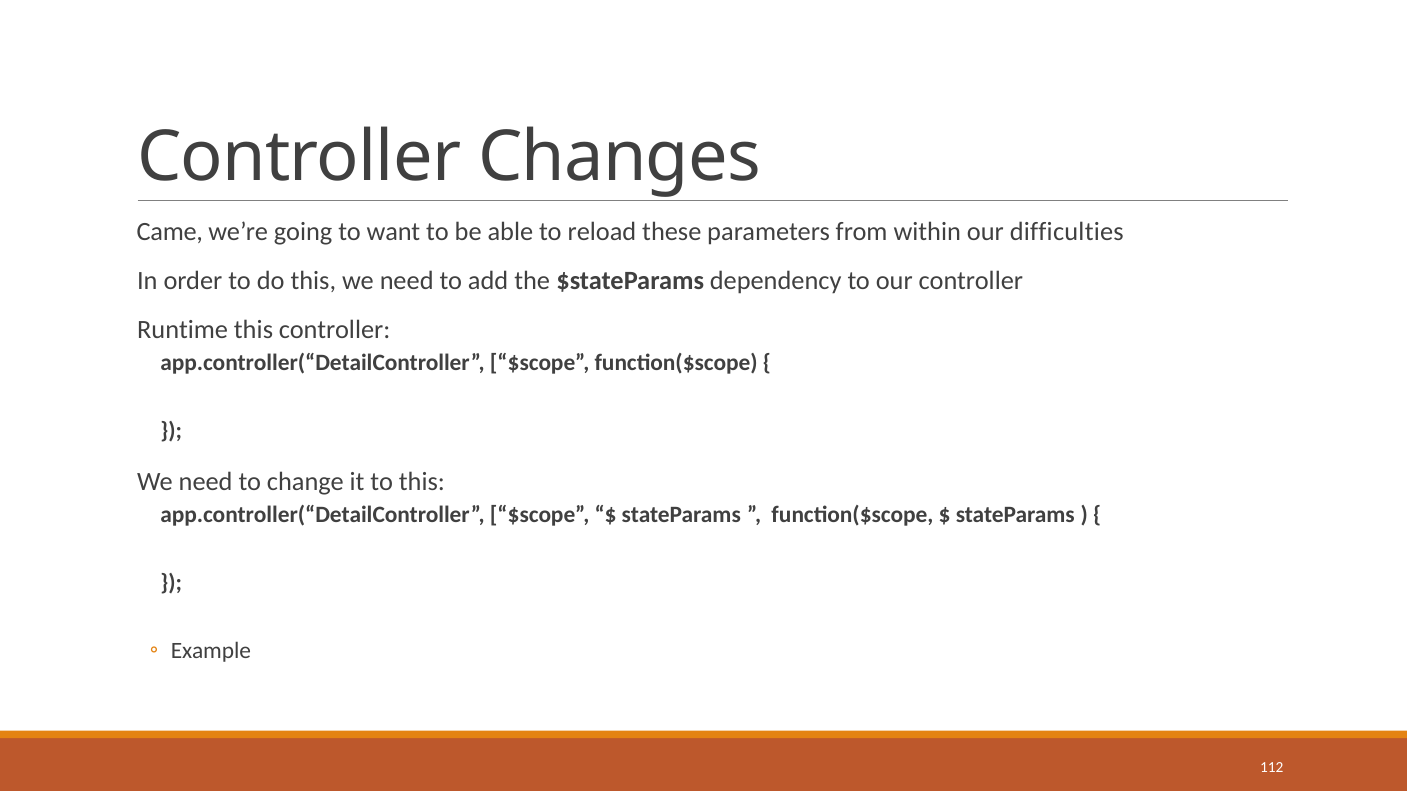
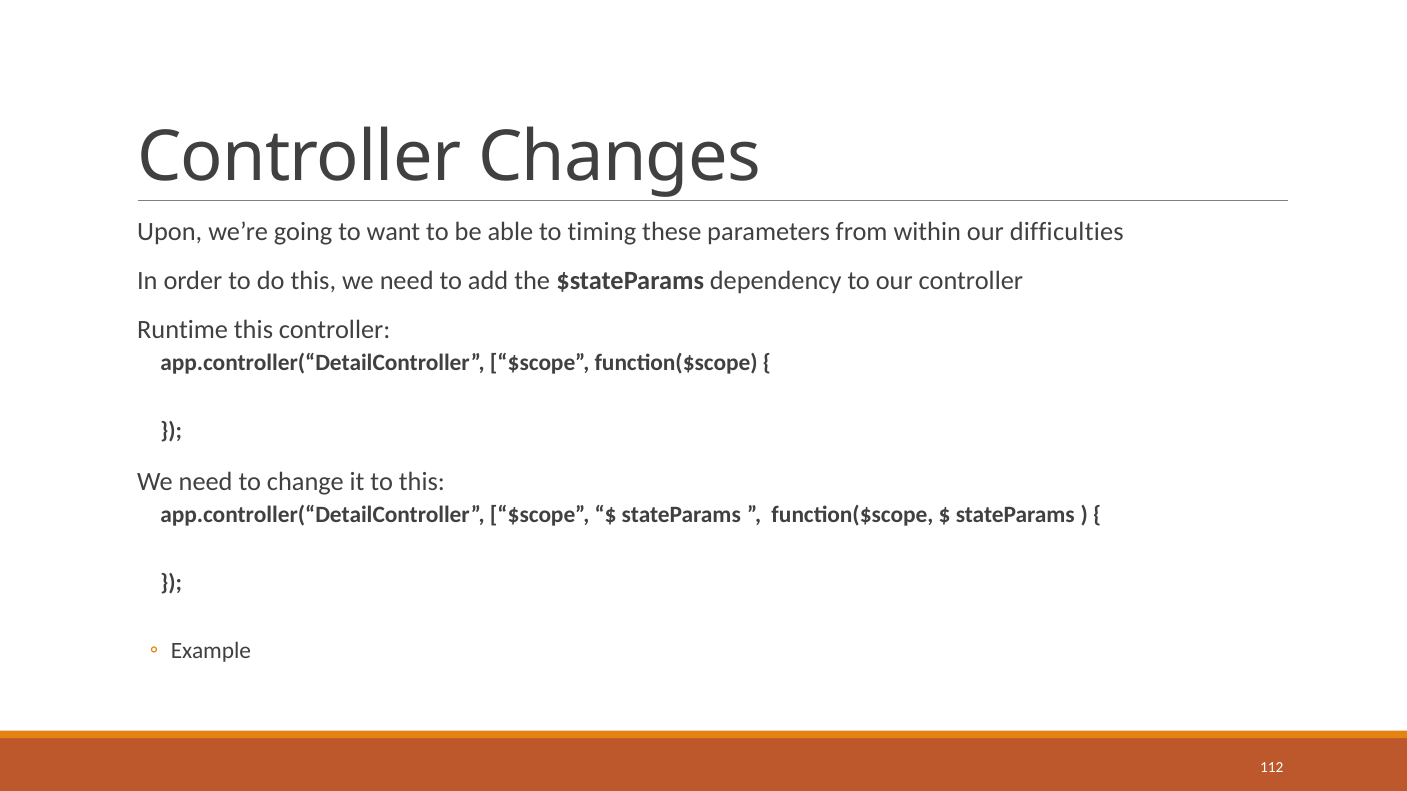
Came: Came -> Upon
reload: reload -> timing
